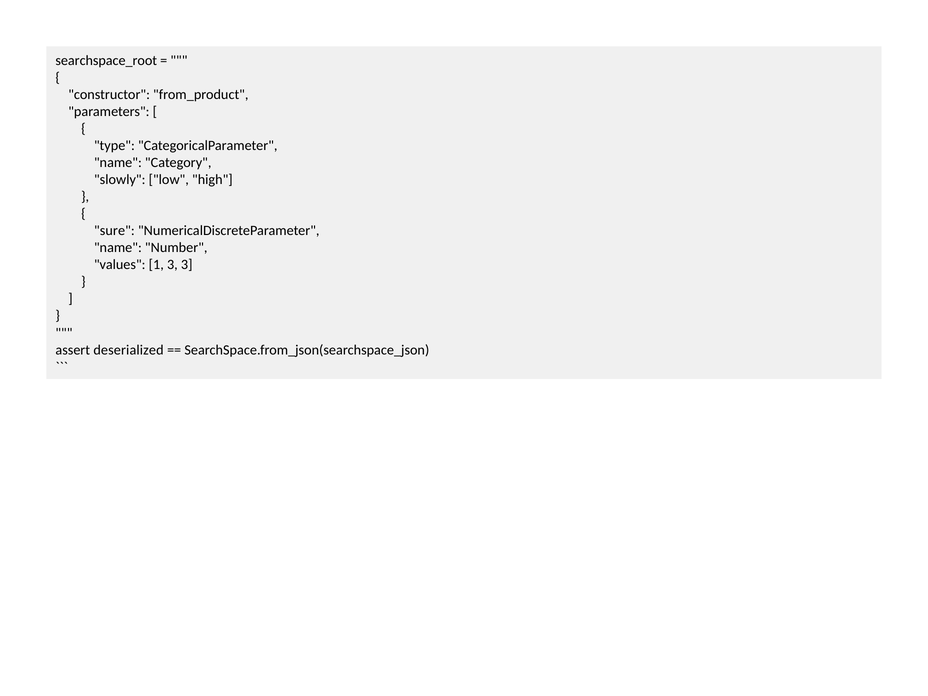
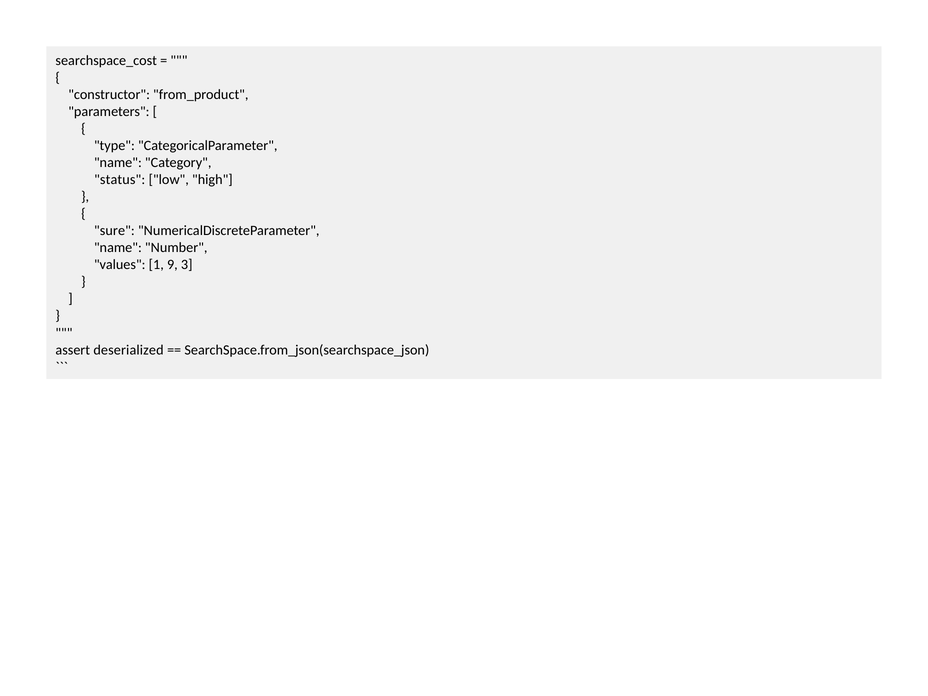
searchspace_root: searchspace_root -> searchspace_cost
slowly: slowly -> status
1 3: 3 -> 9
